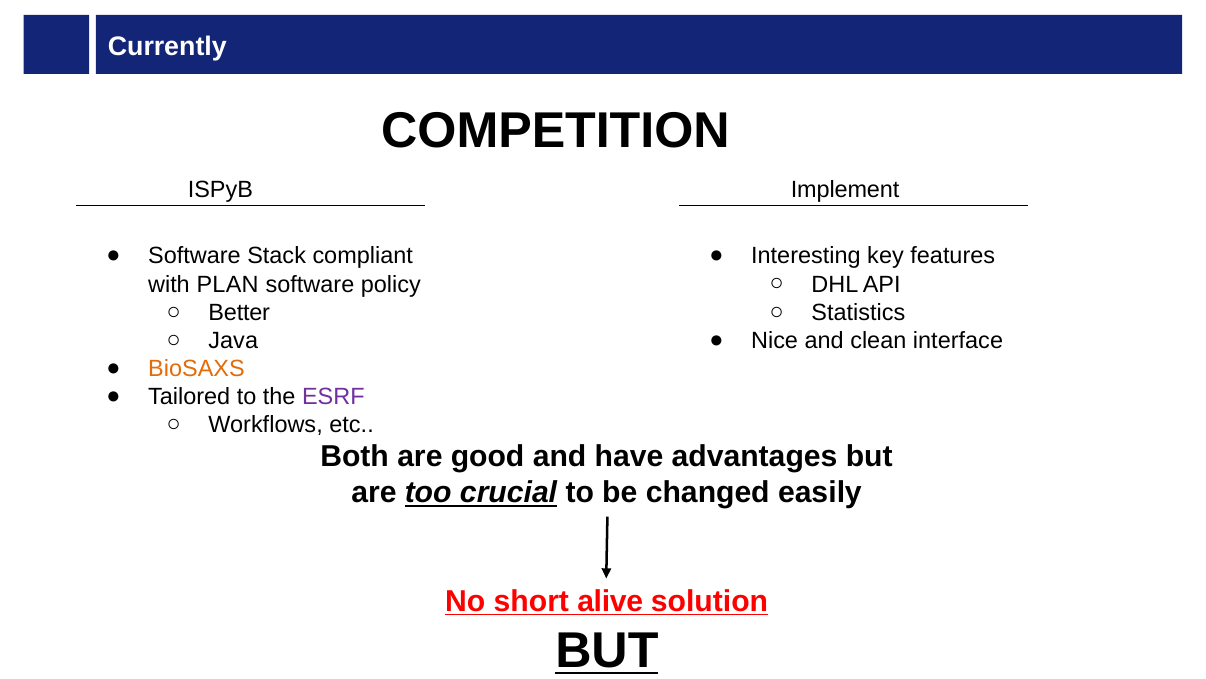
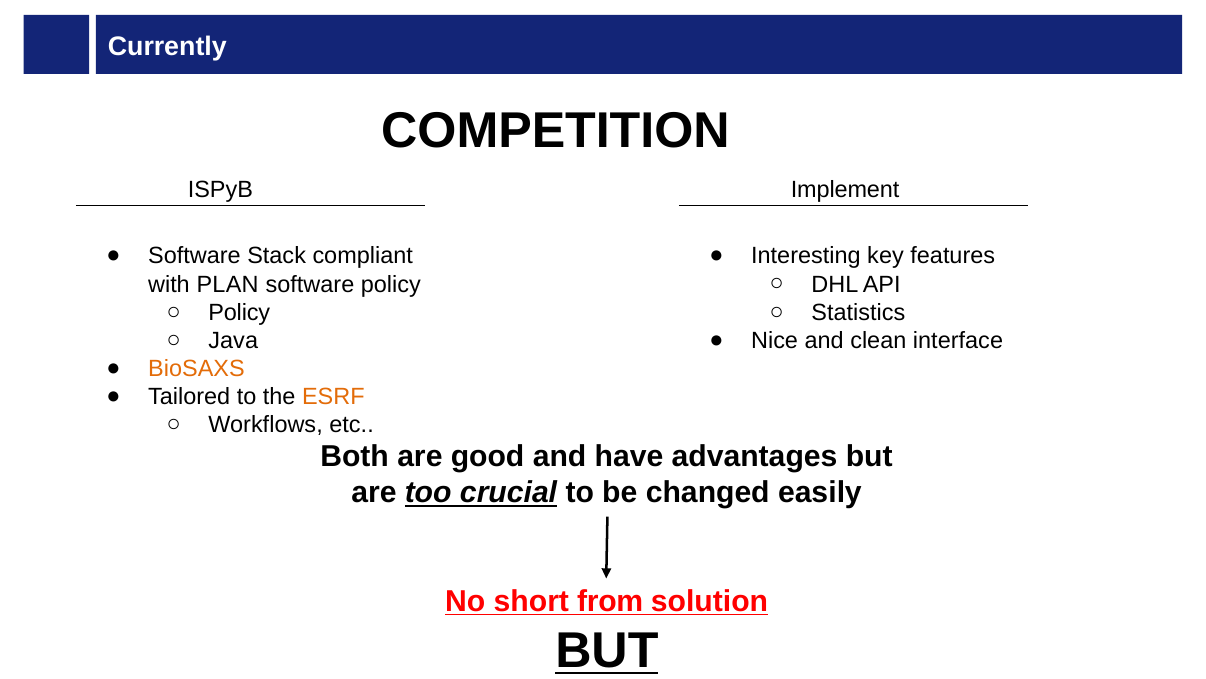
Better at (239, 312): Better -> Policy
ESRF colour: purple -> orange
alive: alive -> from
